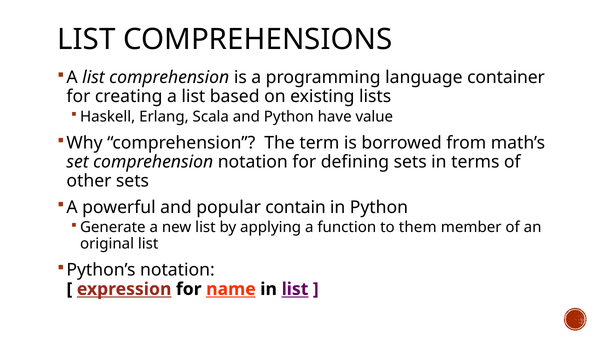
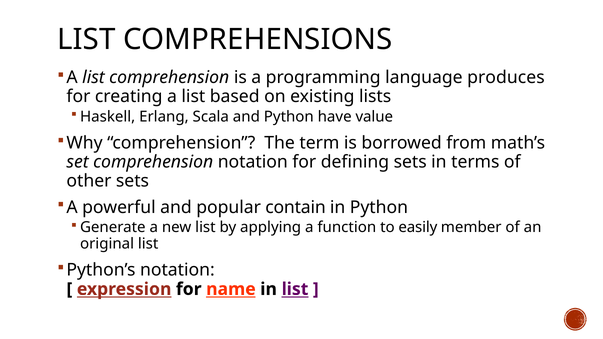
container: container -> produces
them: them -> easily
